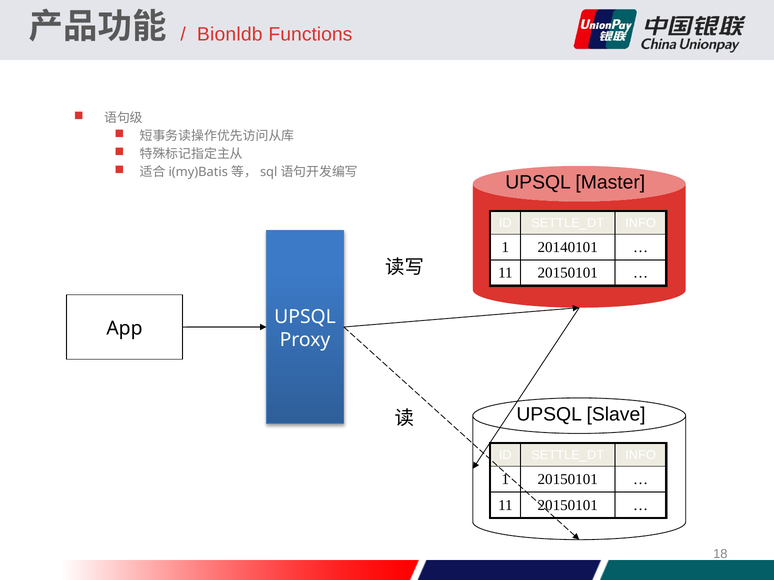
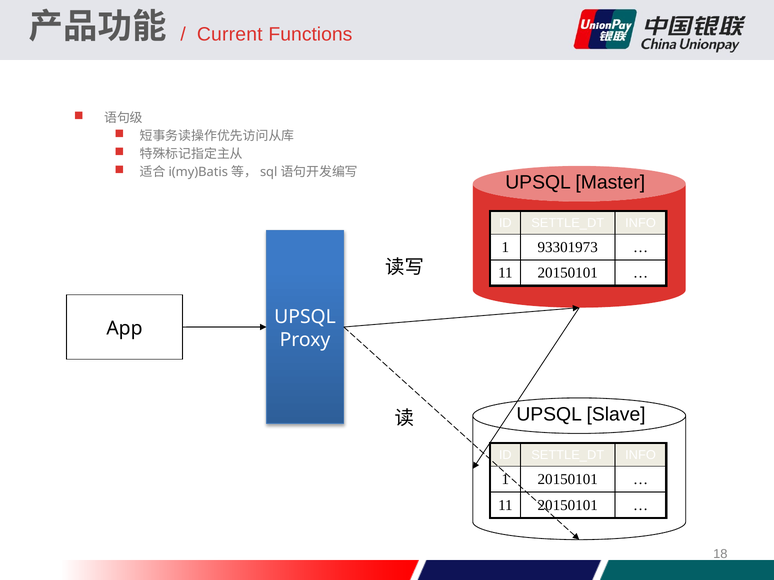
Bionldb: Bionldb -> Current
20140101: 20140101 -> 93301973
